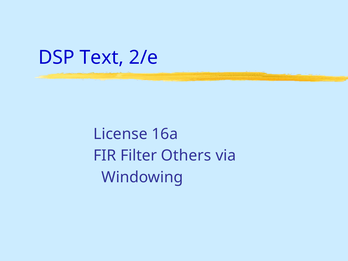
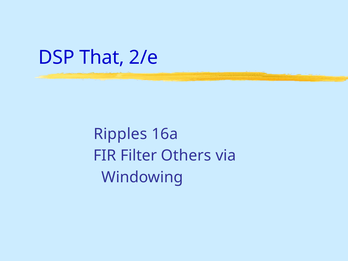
Text: Text -> That
License: License -> Ripples
